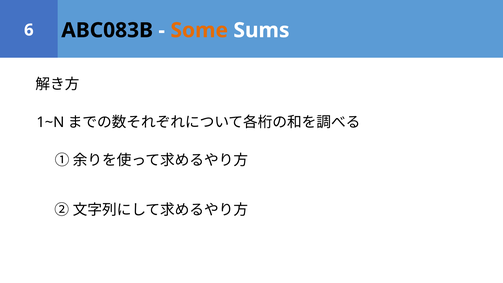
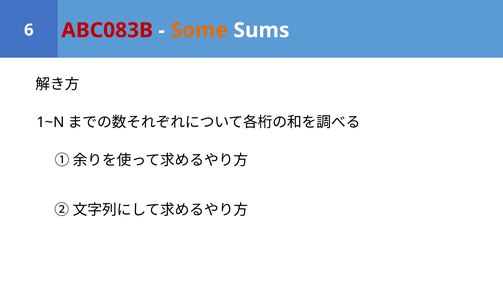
ABC083B colour: black -> red
